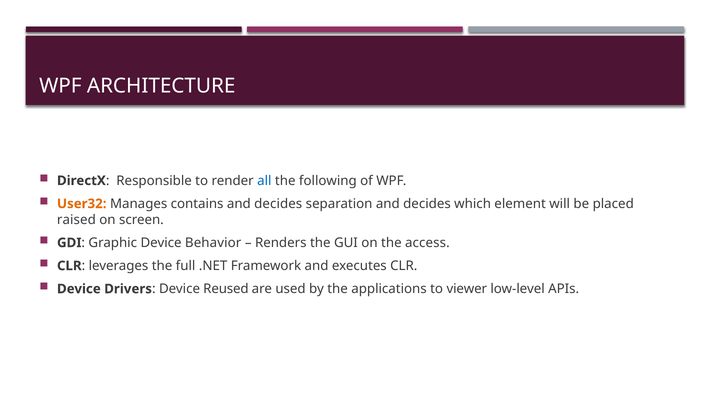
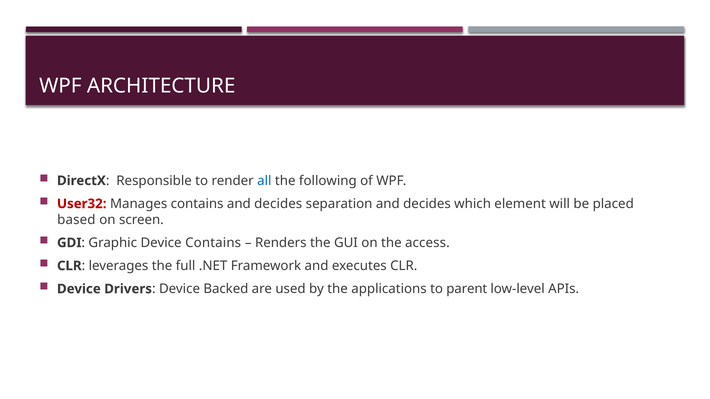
User32 colour: orange -> red
raised: raised -> based
Device Behavior: Behavior -> Contains
Reused: Reused -> Backed
viewer: viewer -> parent
